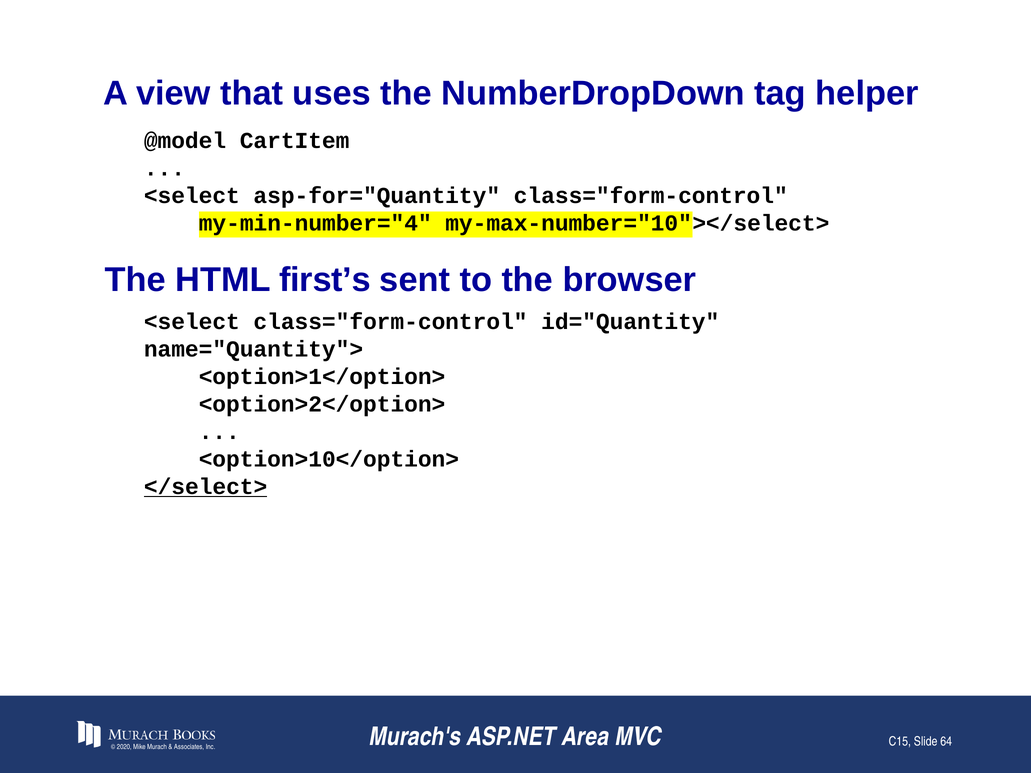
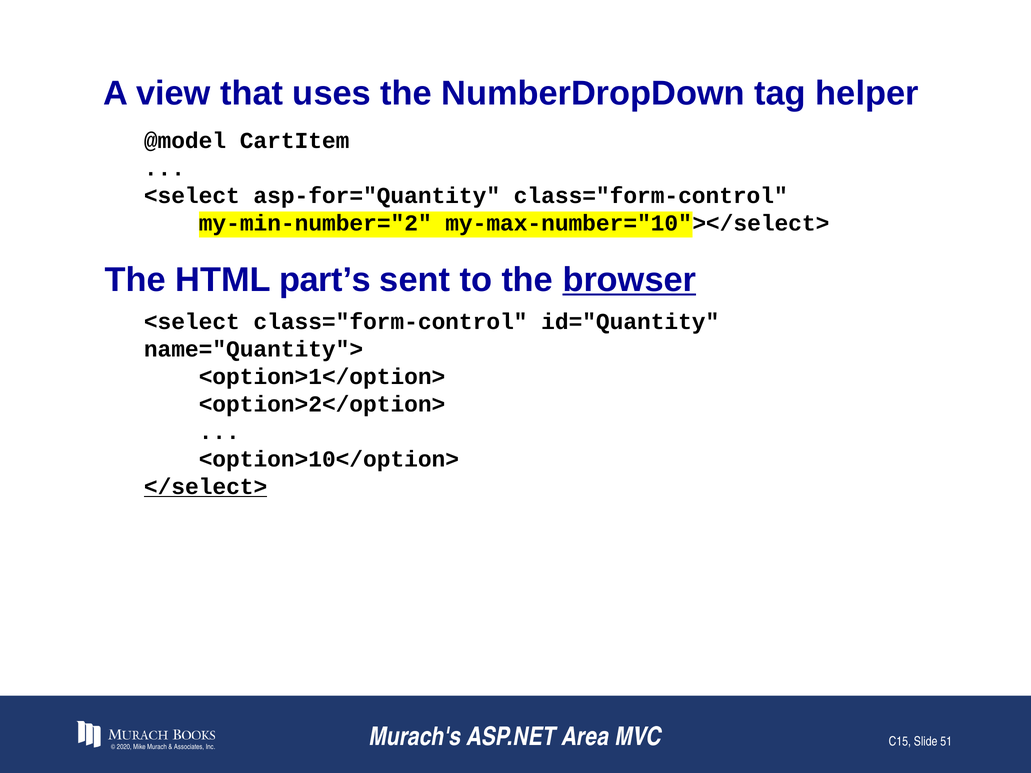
my-min-number="4: my-min-number="4 -> my-min-number="2
first’s: first’s -> part’s
browser underline: none -> present
64: 64 -> 51
